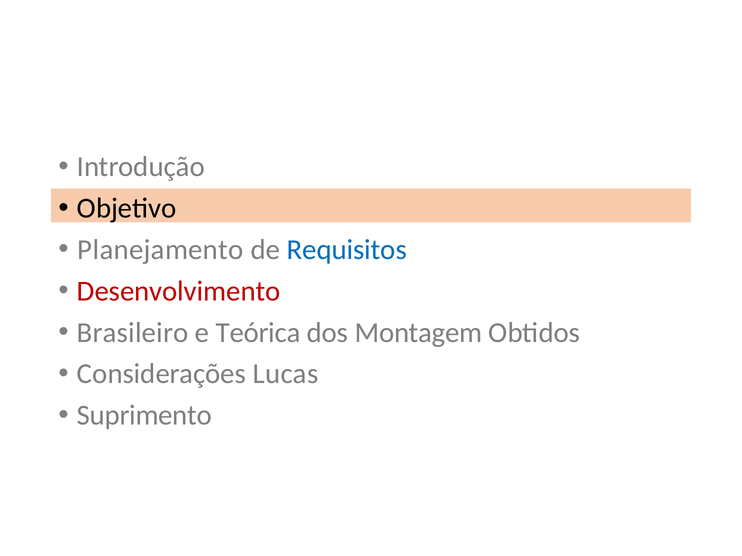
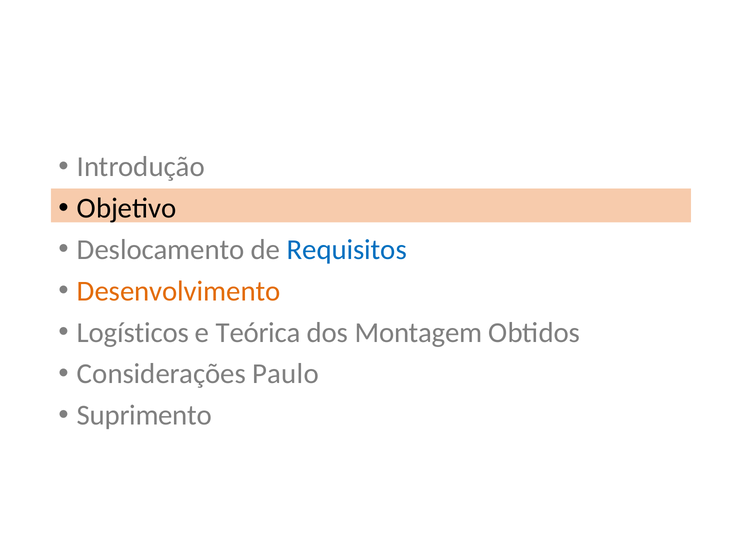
Planejamento: Planejamento -> Deslocamento
Desenvolvimento colour: red -> orange
Brasileiro: Brasileiro -> Logísticos
Lucas: Lucas -> Paulo
